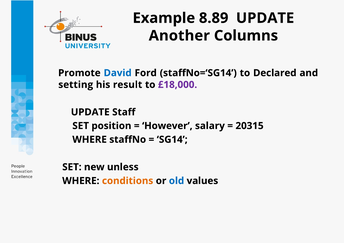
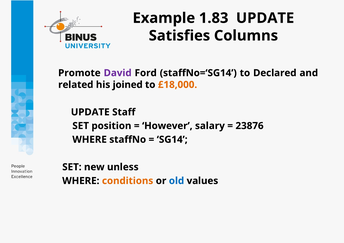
8.89: 8.89 -> 1.83
Another: Another -> Satisfies
David colour: blue -> purple
setting: setting -> related
result: result -> joined
£18,000 colour: purple -> orange
20315: 20315 -> 23876
